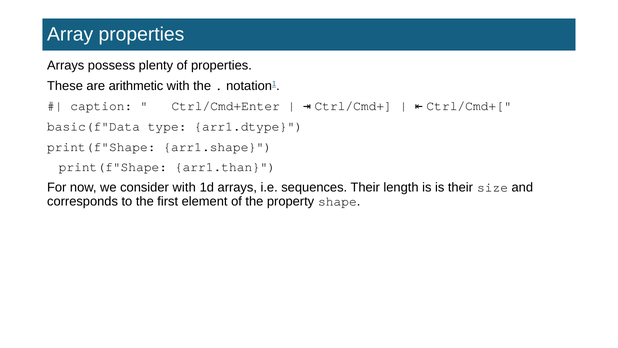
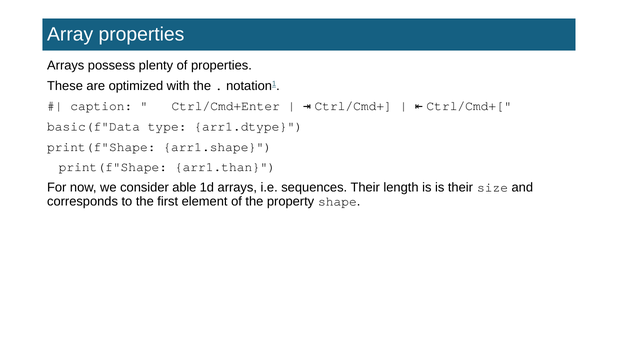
arithmetic: arithmetic -> optimized
consider with: with -> able
